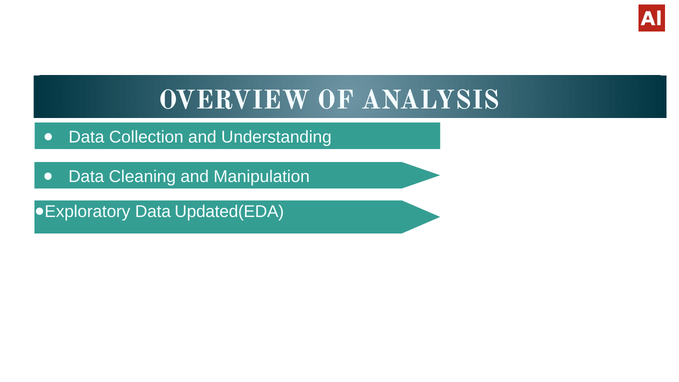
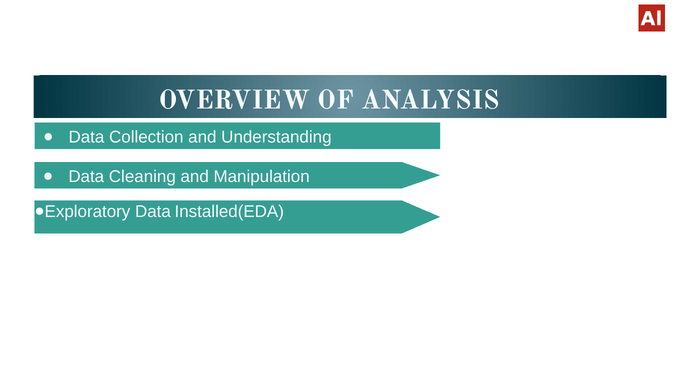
Updated(EDA: Updated(EDA -> Installed(EDA
